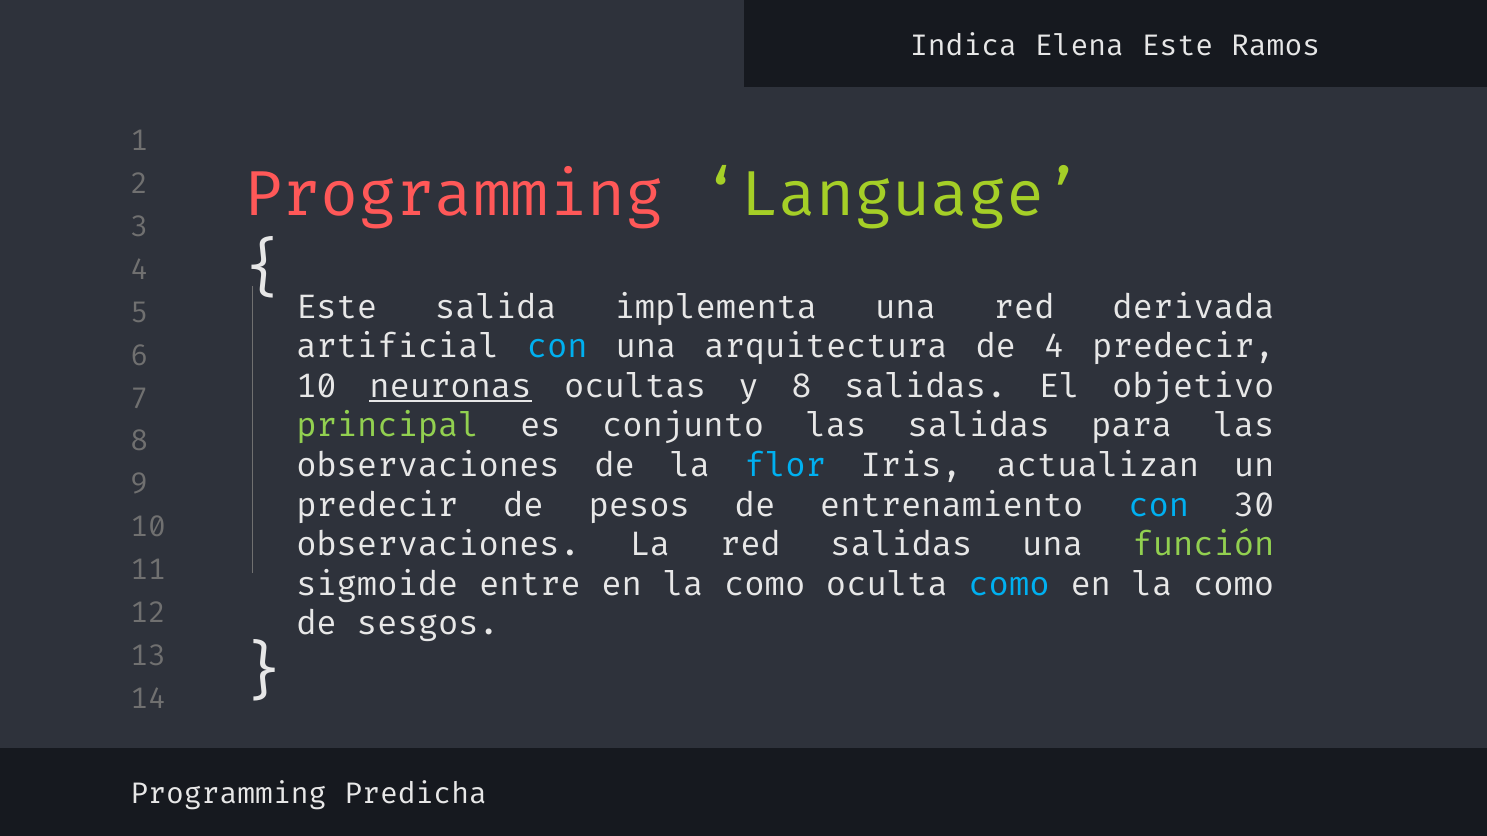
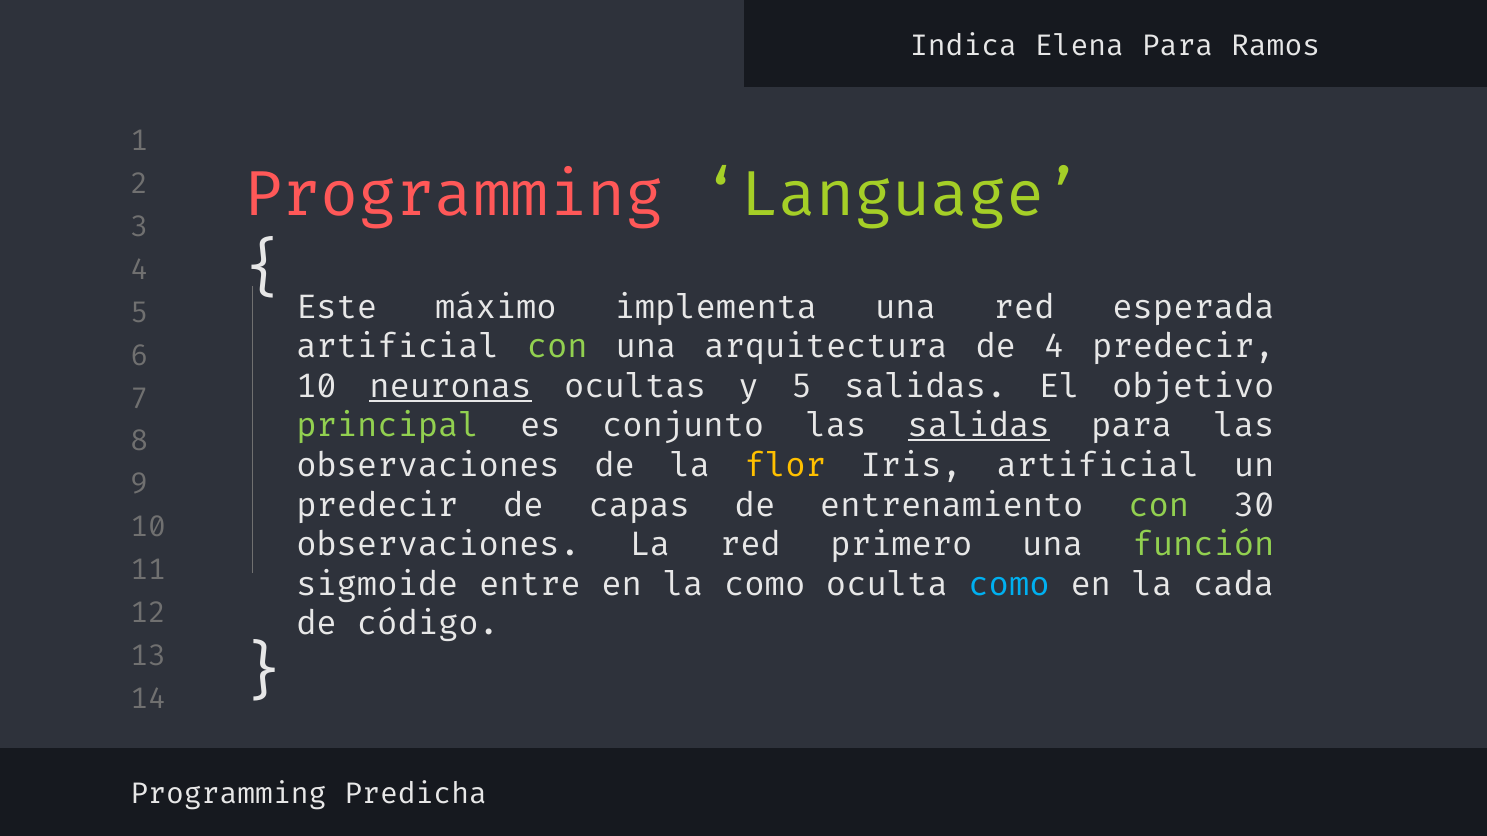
Elena Este: Este -> Para
salida: salida -> máximo
derivada: derivada -> esperada
con at (557, 347) colour: light blue -> light green
y 8: 8 -> 5
salidas at (979, 426) underline: none -> present
flor colour: light blue -> yellow
Iris actualizan: actualizan -> artificial
pesos: pesos -> capas
con at (1159, 506) colour: light blue -> light green
red salidas: salidas -> primero
como at (1234, 585): como -> cada
sesgos: sesgos -> código
